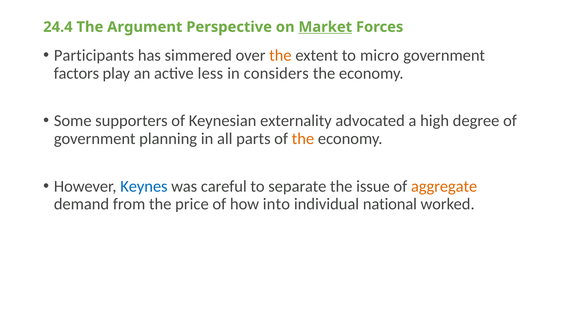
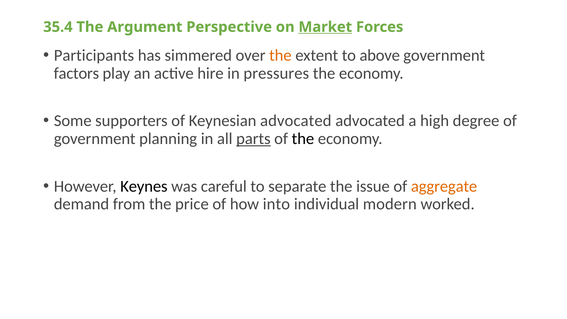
24.4: 24.4 -> 35.4
micro: micro -> above
less: less -> hire
considers: considers -> pressures
Keynesian externality: externality -> advocated
parts underline: none -> present
the at (303, 139) colour: orange -> black
Keynes colour: blue -> black
national: national -> modern
